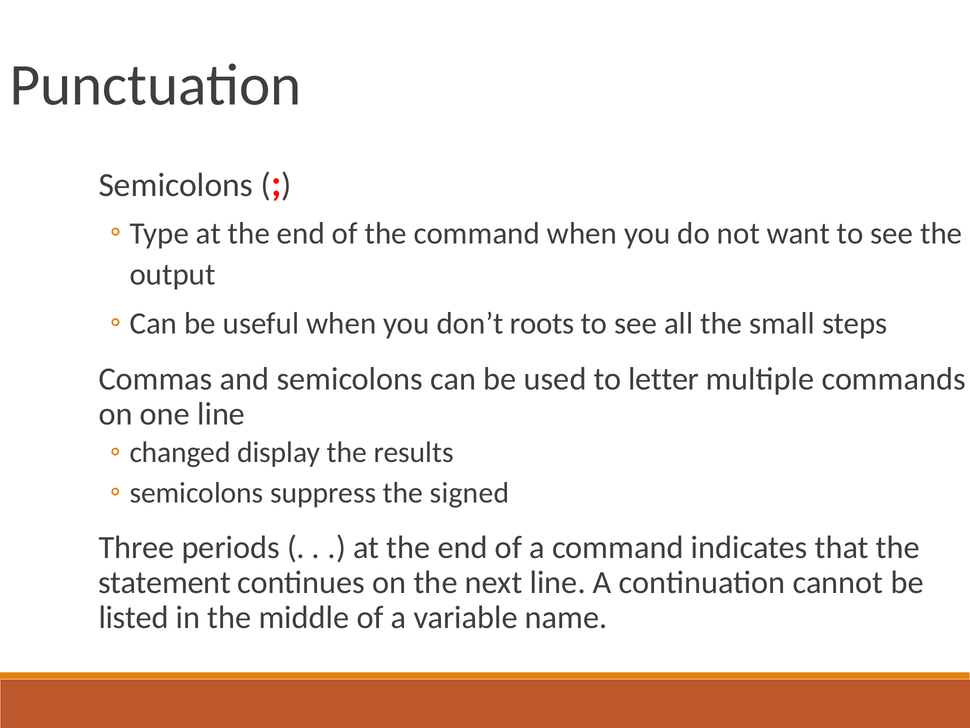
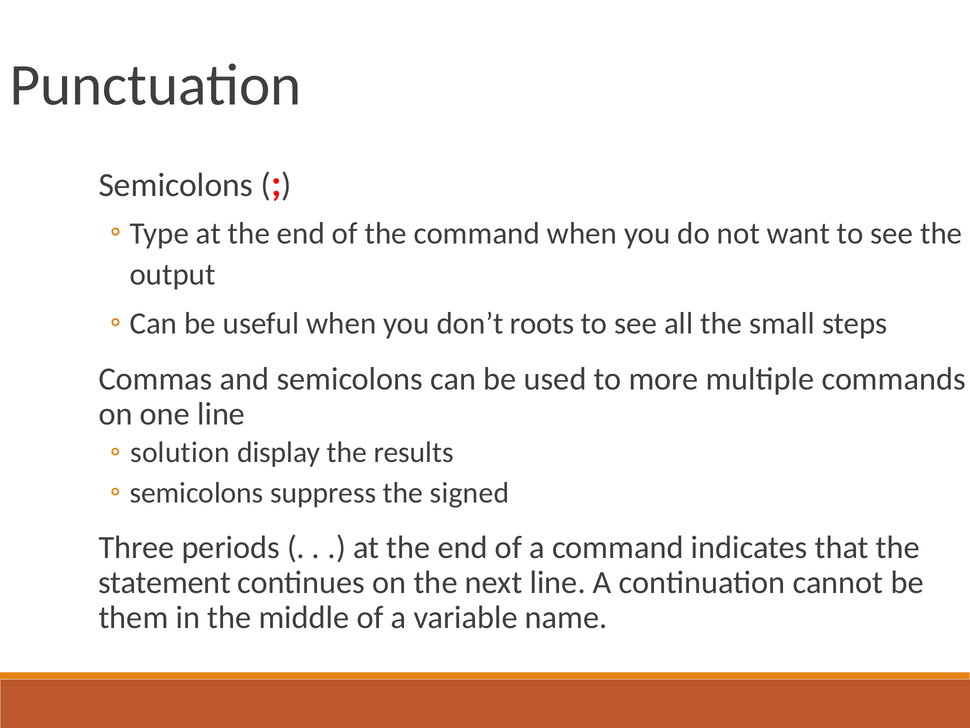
letter: letter -> more
changed: changed -> solution
listed: listed -> them
